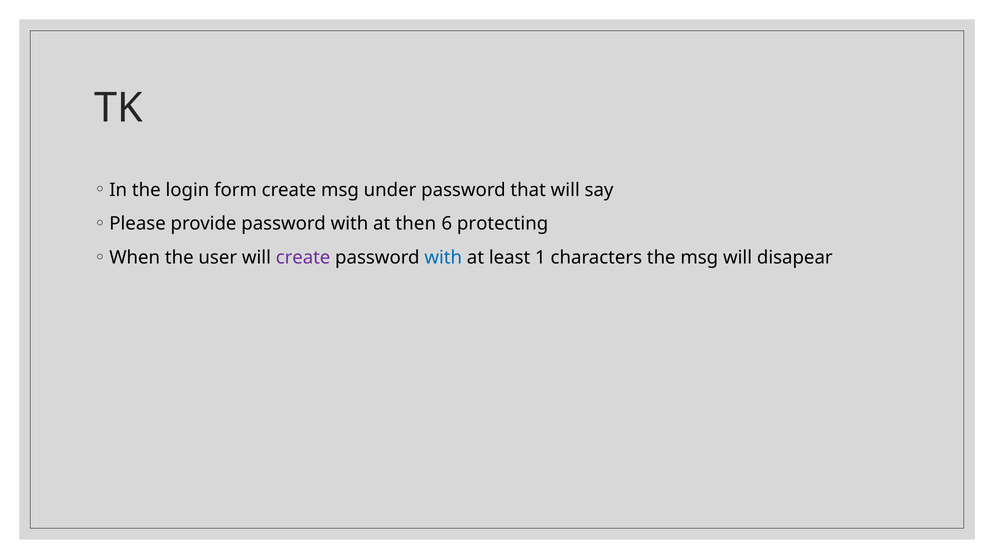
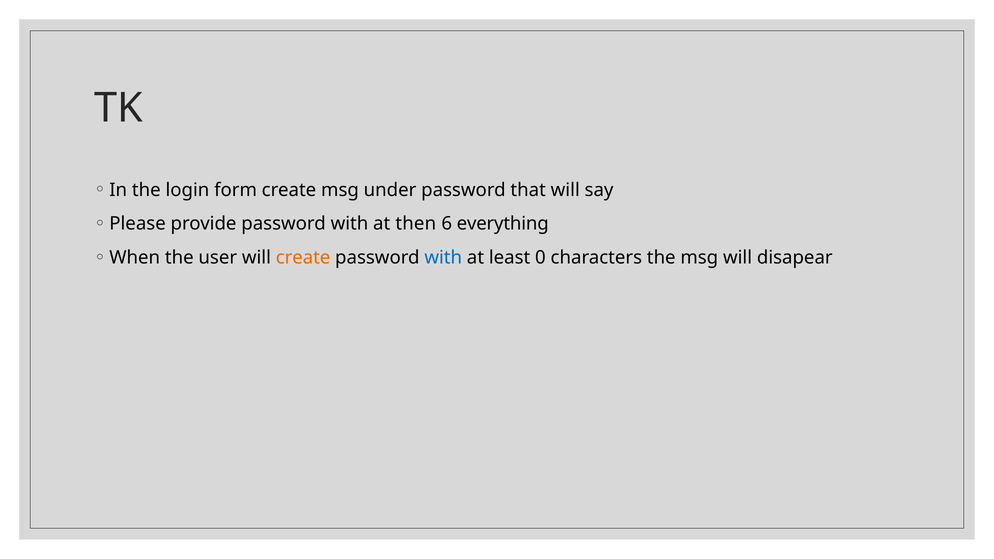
protecting: protecting -> everything
create at (303, 258) colour: purple -> orange
1: 1 -> 0
